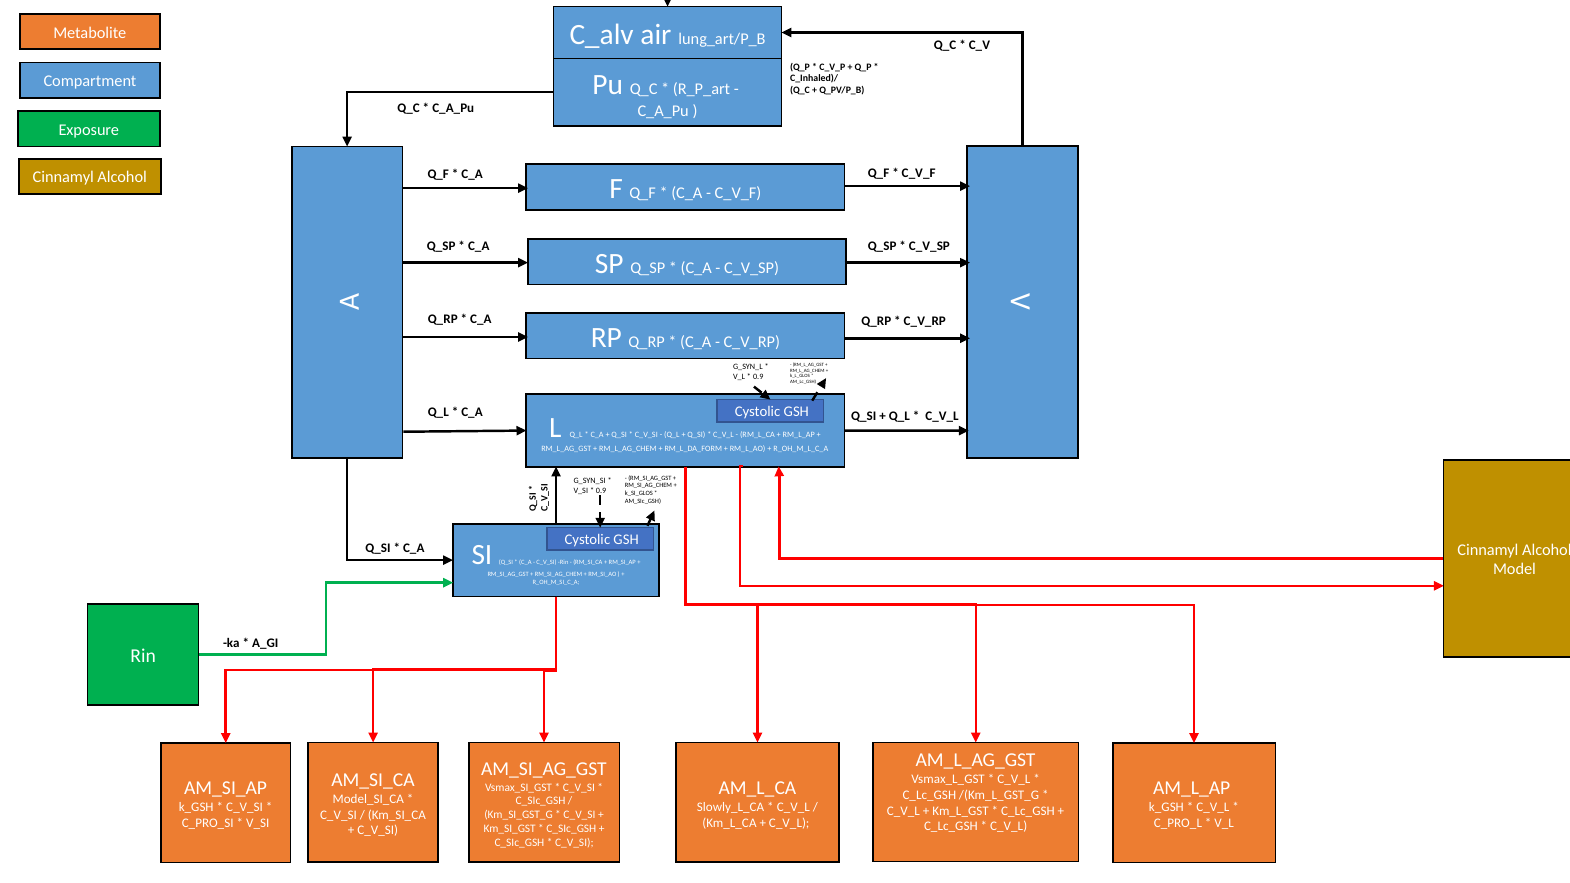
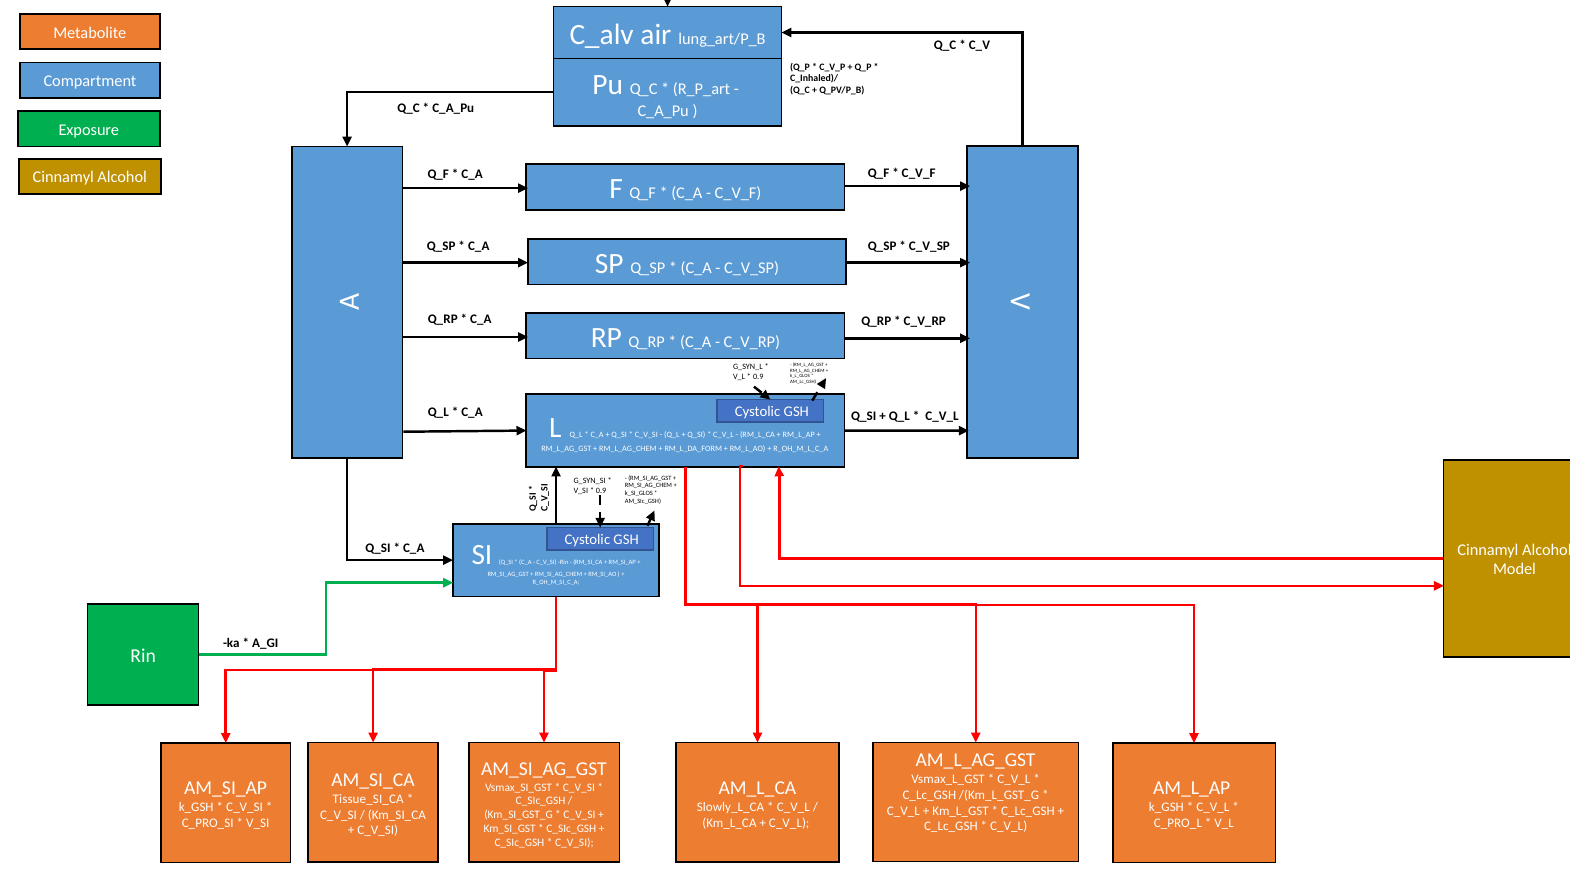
Model_SI_CA: Model_SI_CA -> Tissue_SI_CA
